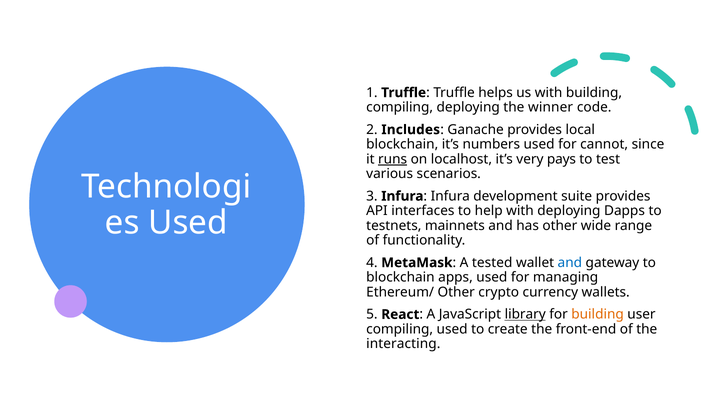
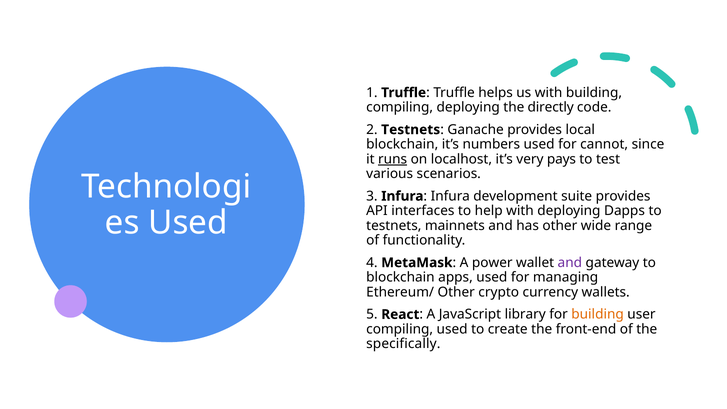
winner: winner -> directly
2 Includes: Includes -> Testnets
tested: tested -> power
and at (570, 263) colour: blue -> purple
library underline: present -> none
interacting: interacting -> specifically
